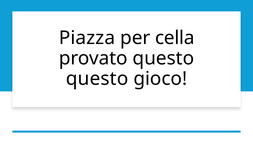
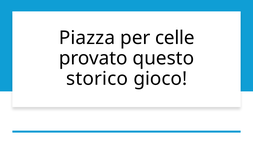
cella: cella -> celle
questo at (97, 79): questo -> storico
